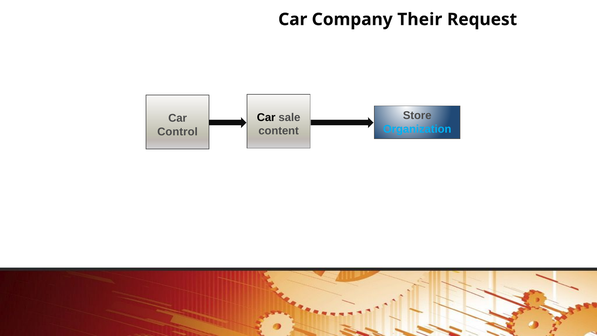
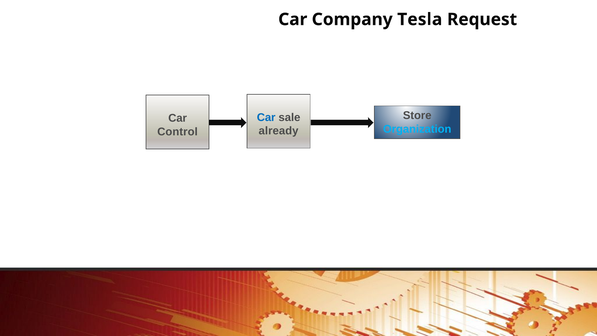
Their: Their -> Tesla
Car at (266, 117) colour: black -> blue
content: content -> already
